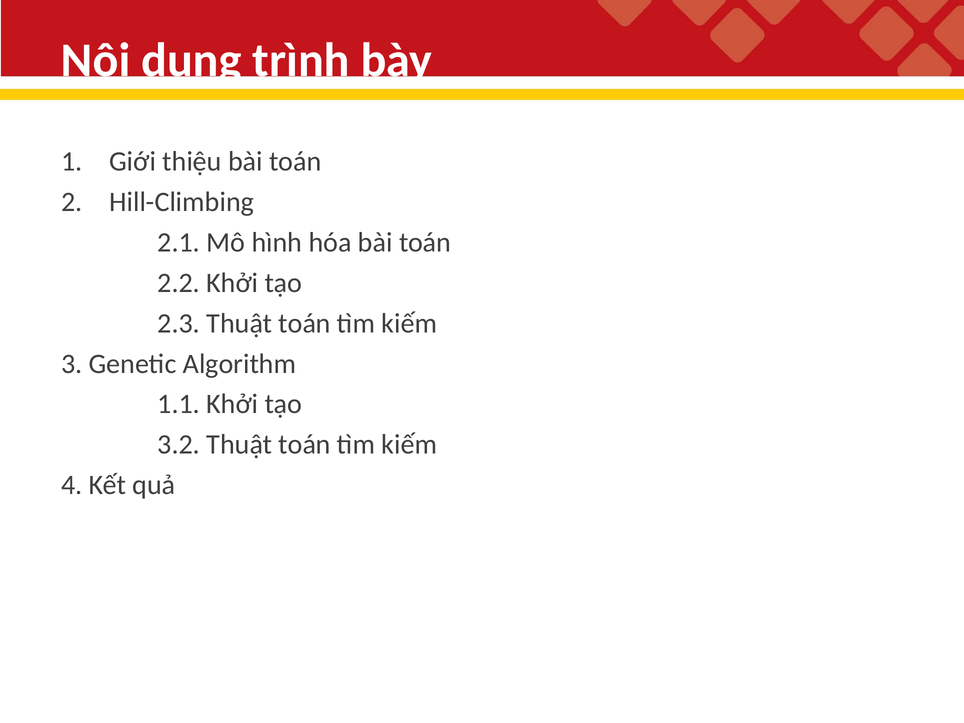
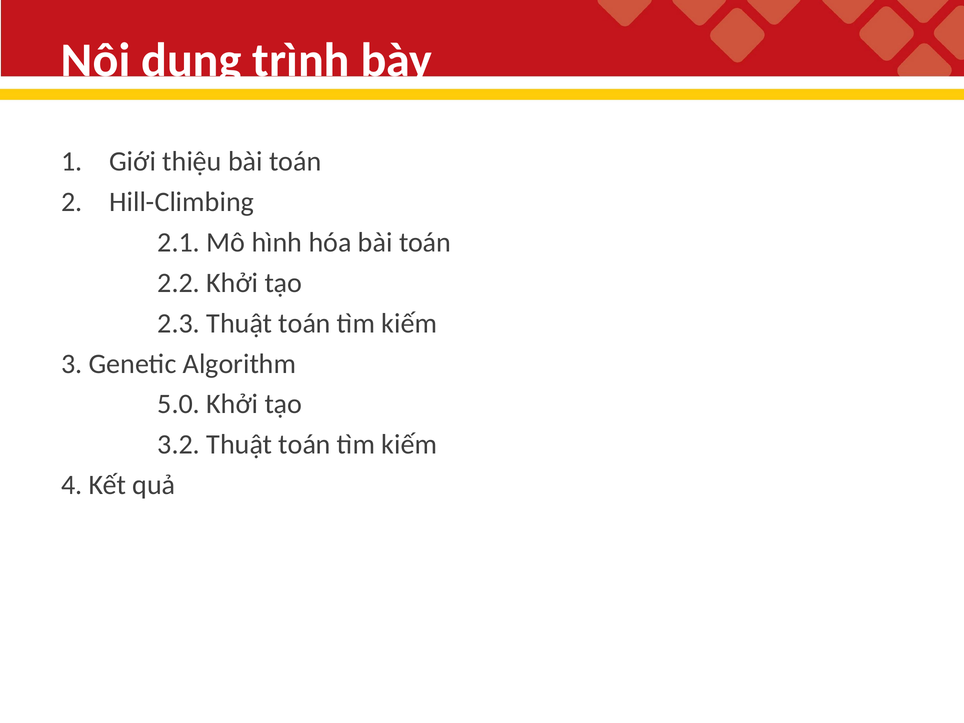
1.1: 1.1 -> 5.0
